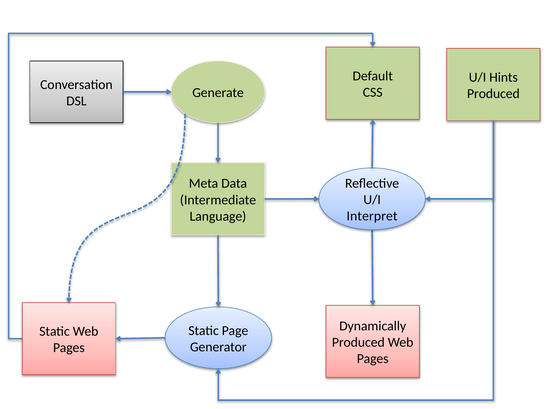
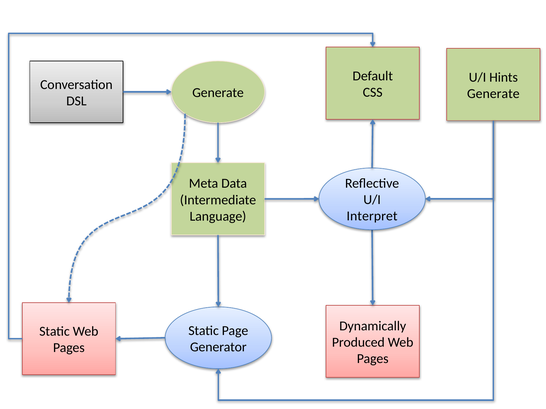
Produced at (493, 94): Produced -> Generate
